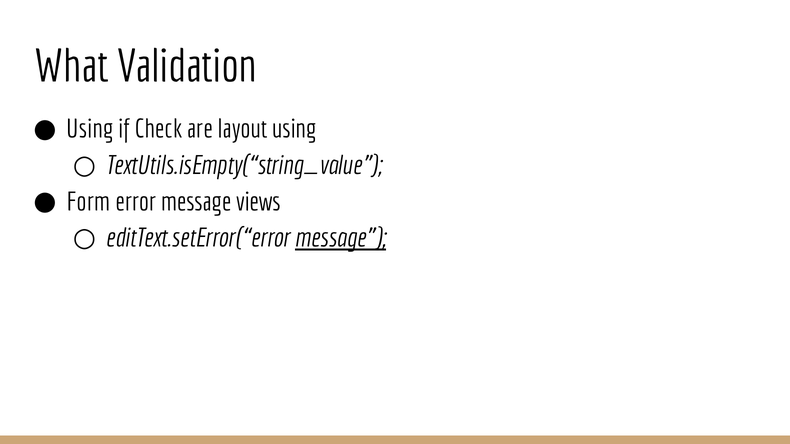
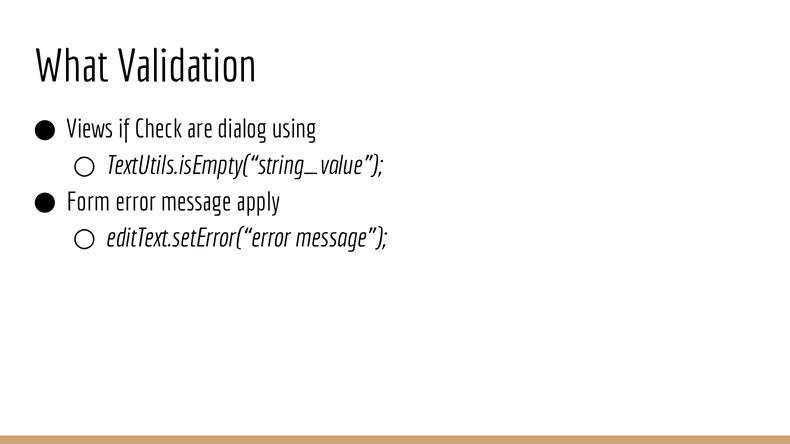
Using at (90, 129): Using -> Views
layout: layout -> dialog
views: views -> apply
message at (340, 238) underline: present -> none
